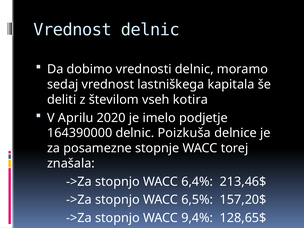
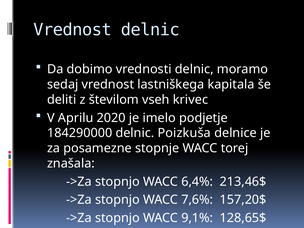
kotira: kotira -> krivec
164390000: 164390000 -> 184290000
6,5%: 6,5% -> 7,6%
9,4%: 9,4% -> 9,1%
